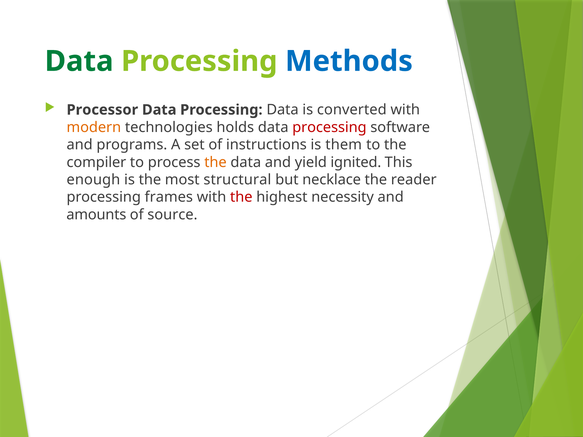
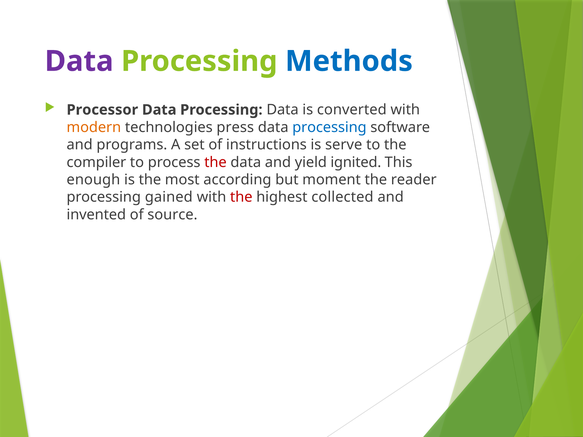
Data at (79, 61) colour: green -> purple
holds: holds -> press
processing at (329, 127) colour: red -> blue
them: them -> serve
the at (215, 162) colour: orange -> red
structural: structural -> according
necklace: necklace -> moment
frames: frames -> gained
necessity: necessity -> collected
amounts: amounts -> invented
